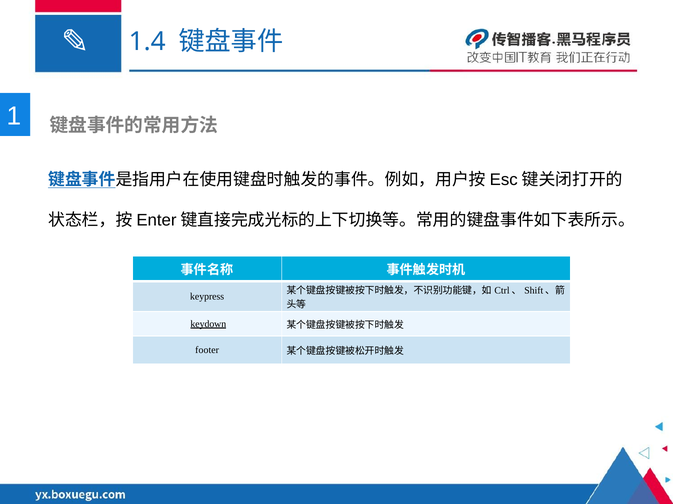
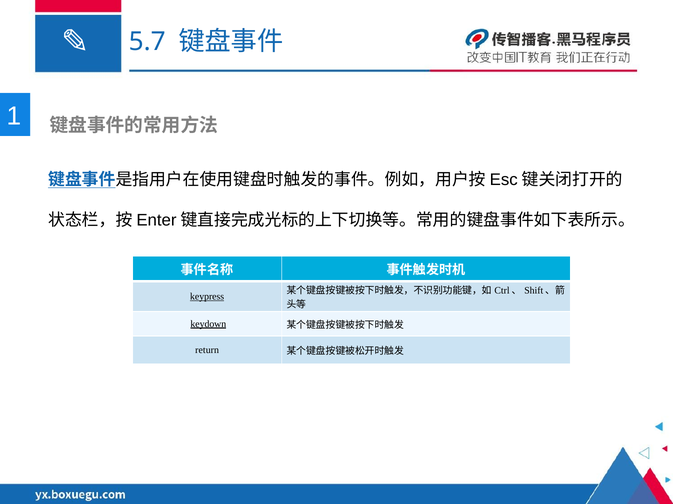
1.4: 1.4 -> 5.7
keypress underline: none -> present
footer: footer -> return
